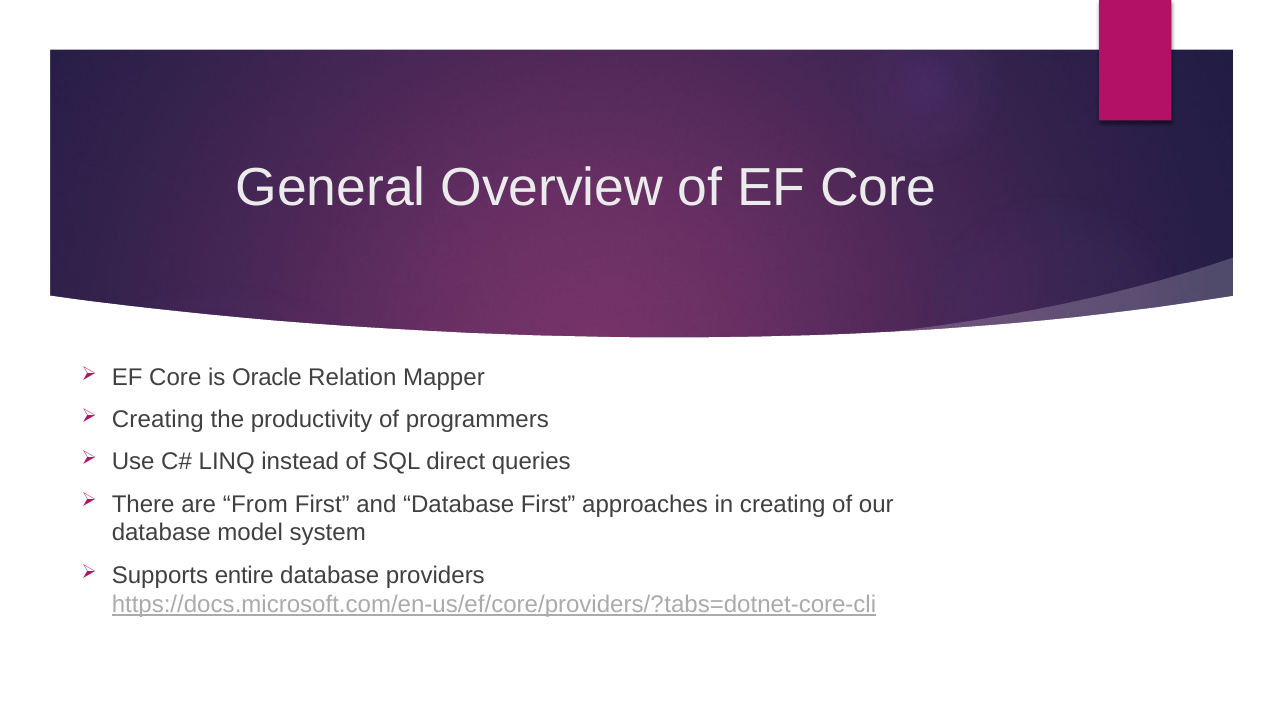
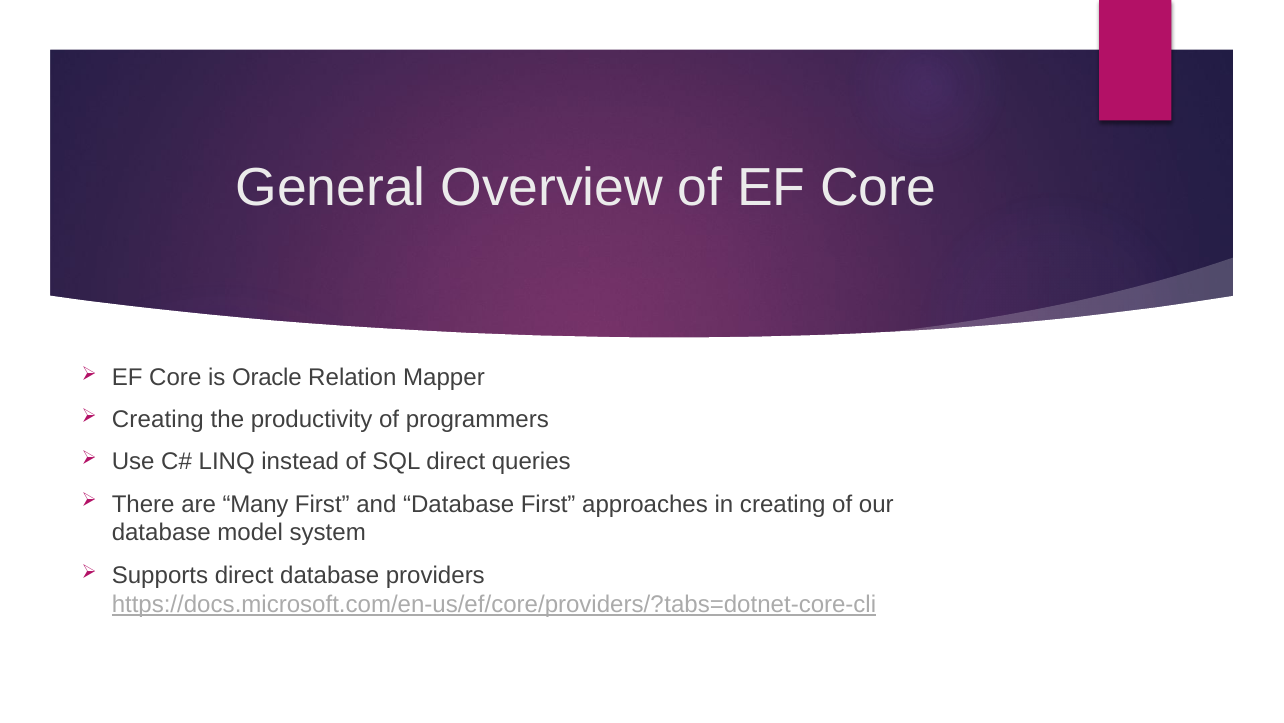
From: From -> Many
Supports entire: entire -> direct
